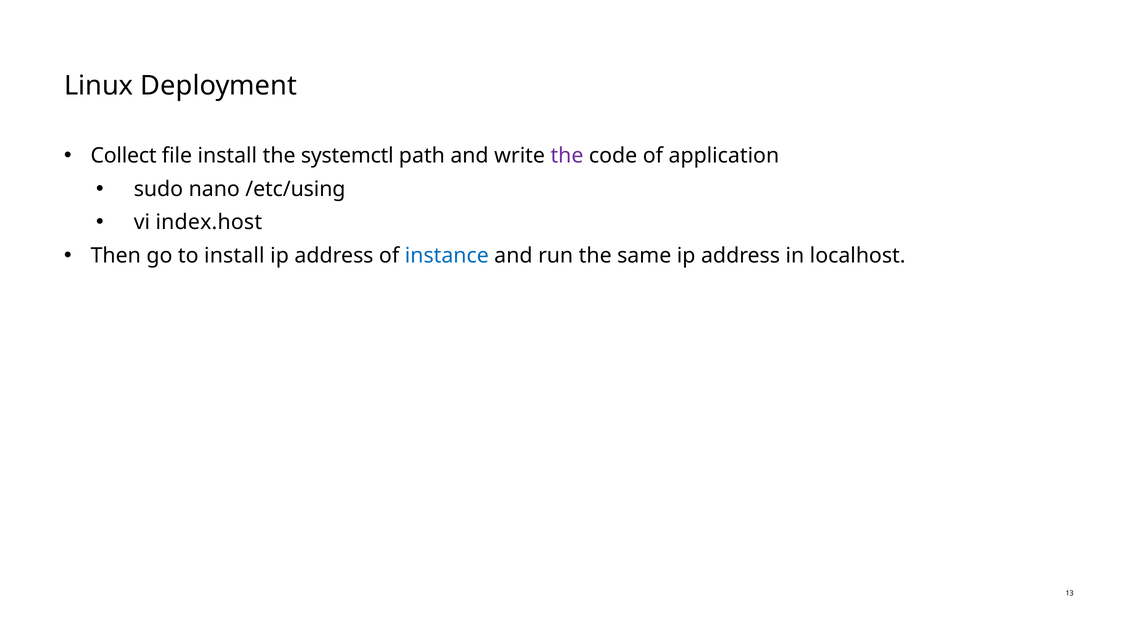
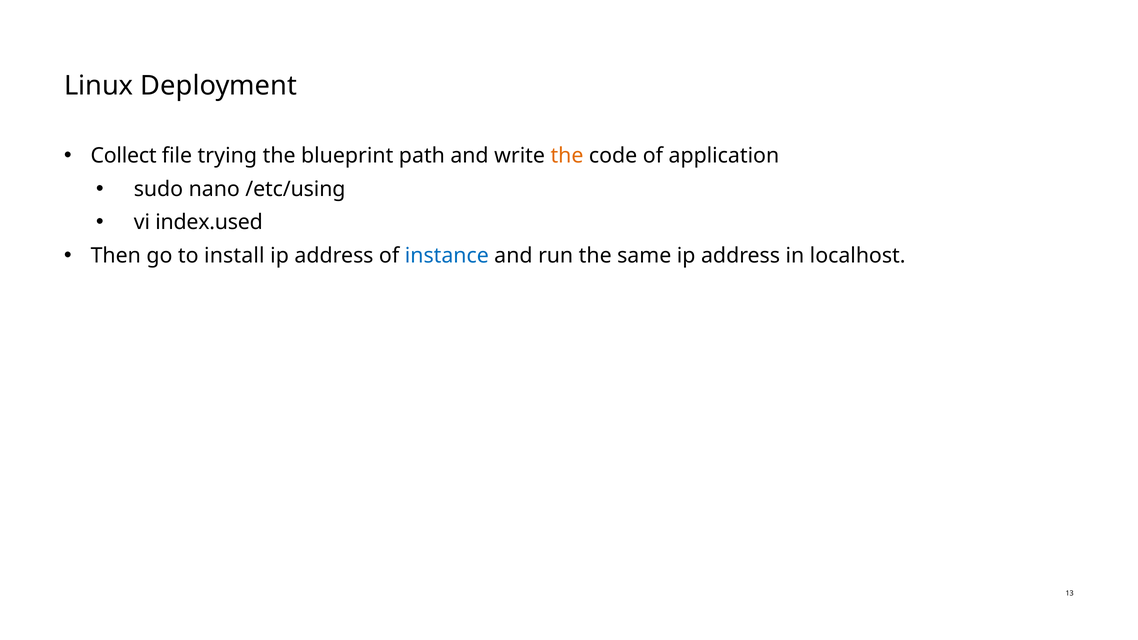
file install: install -> trying
systemctl: systemctl -> blueprint
the at (567, 156) colour: purple -> orange
index.host: index.host -> index.used
